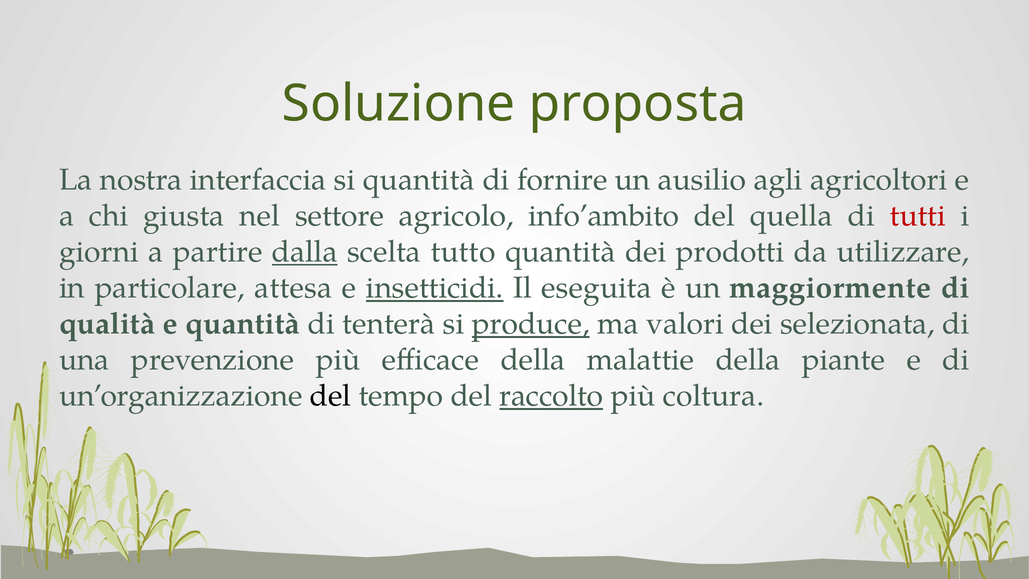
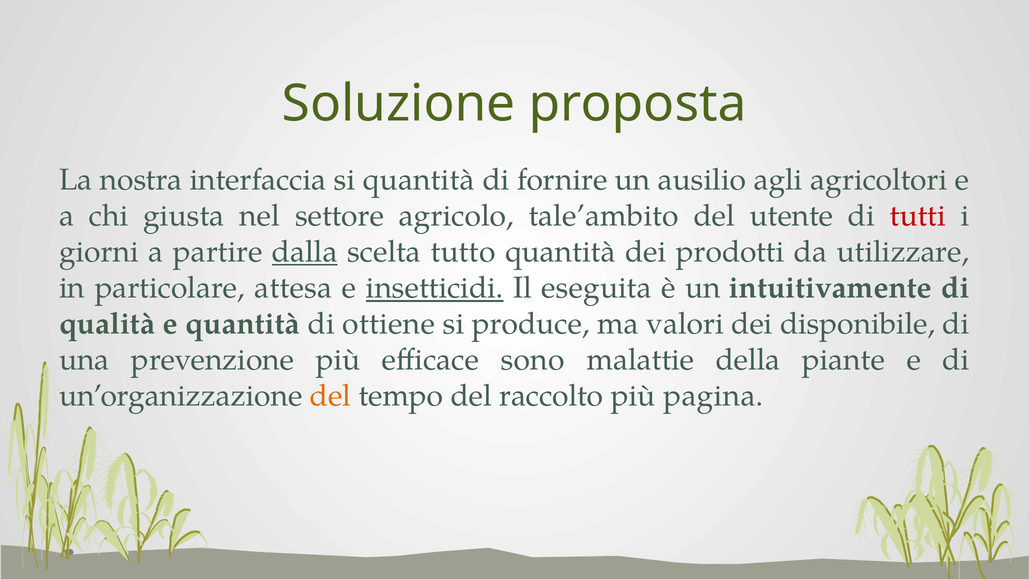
info’ambito: info’ambito -> tale’ambito
quella: quella -> utente
maggiormente: maggiormente -> intuitivamente
tenterà: tenterà -> ottiene
produce underline: present -> none
selezionata: selezionata -> disponibile
efficace della: della -> sono
del at (330, 396) colour: black -> orange
raccolto underline: present -> none
coltura: coltura -> pagina
